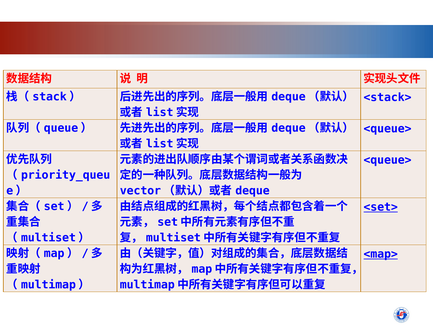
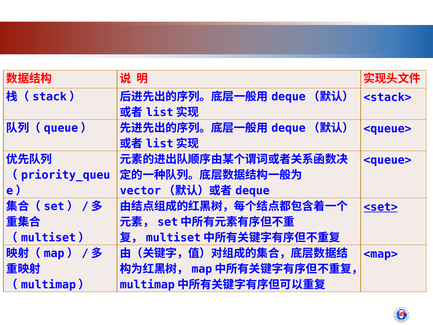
<map> underline: present -> none
